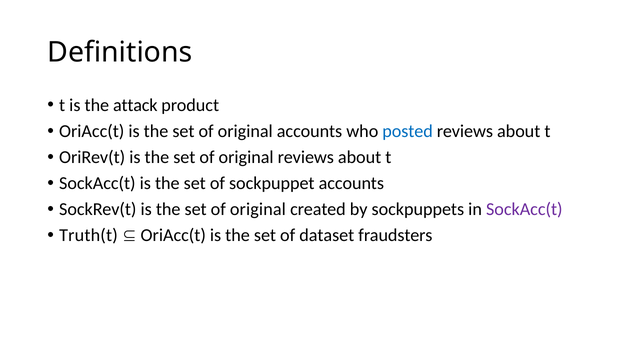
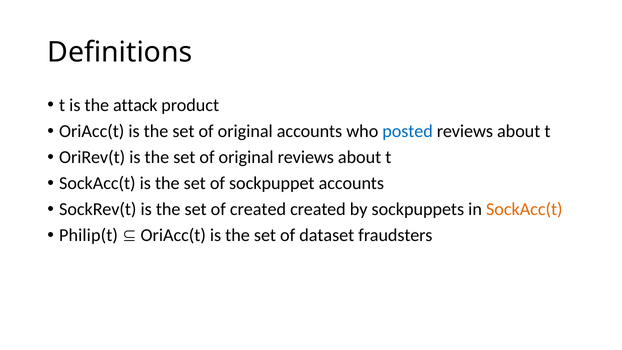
original at (258, 209): original -> created
SockAcc(t at (524, 209) colour: purple -> orange
Truth(t: Truth(t -> Philip(t
